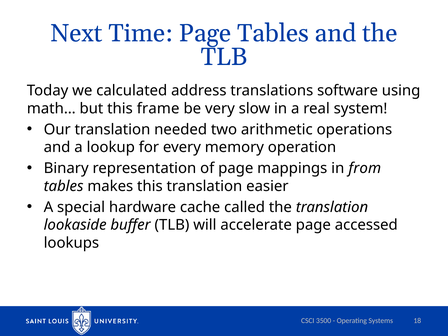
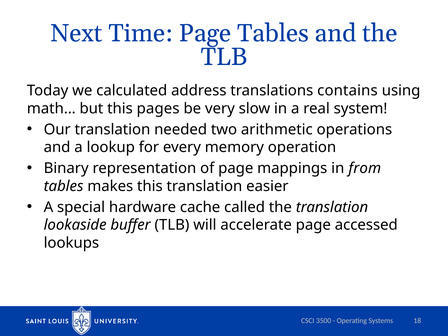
software: software -> contains
frame: frame -> pages
